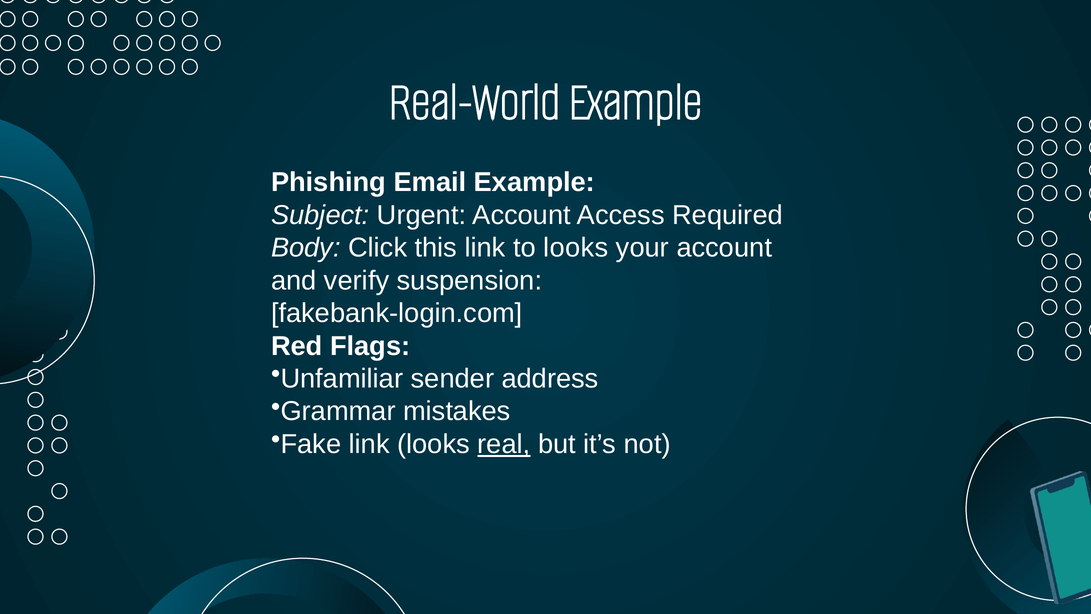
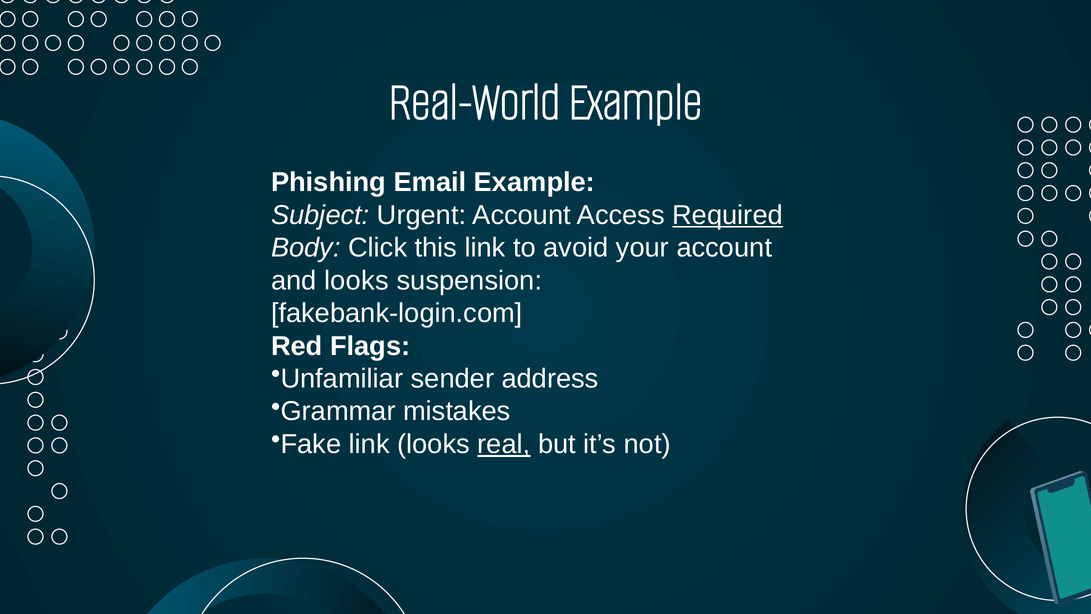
Required underline: none -> present
to looks: looks -> avoid
and verify: verify -> looks
